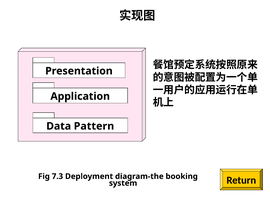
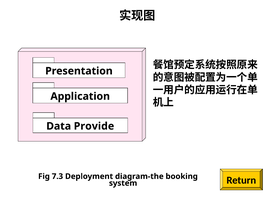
Pattern: Pattern -> Provide
